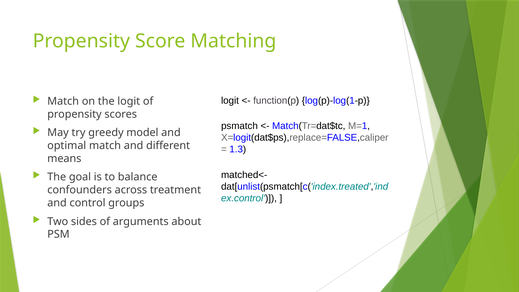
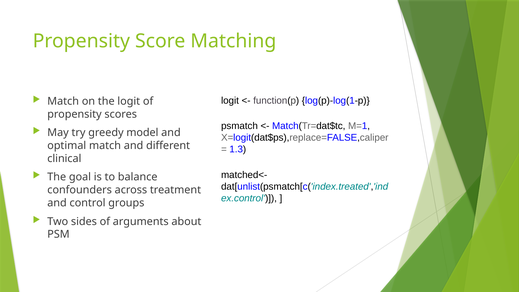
means: means -> clinical
